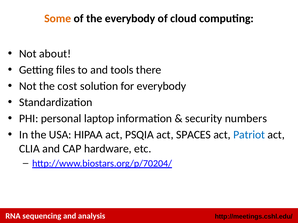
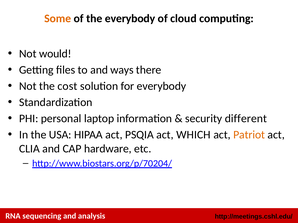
about: about -> would
tools: tools -> ways
numbers: numbers -> different
SPACES: SPACES -> WHICH
Patriot colour: blue -> orange
